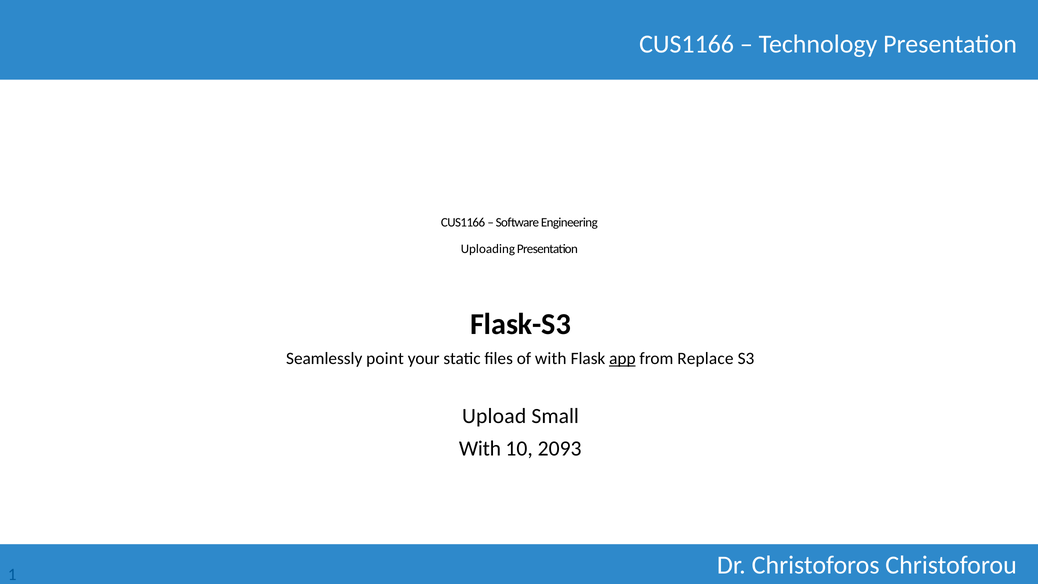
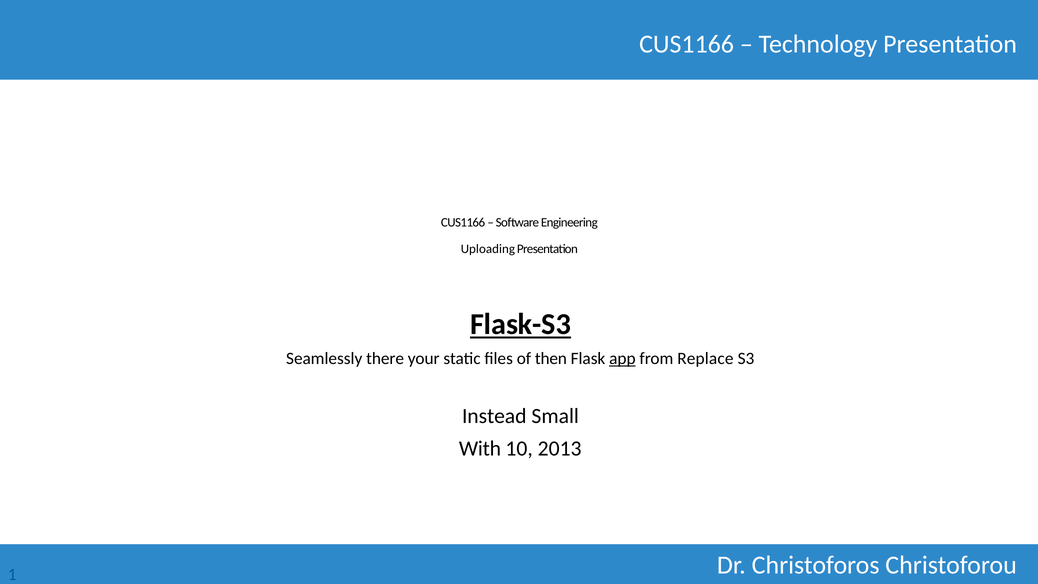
Flask-S3 underline: none -> present
point: point -> there
of with: with -> then
Upload: Upload -> Instead
2093: 2093 -> 2013
